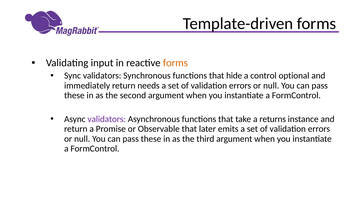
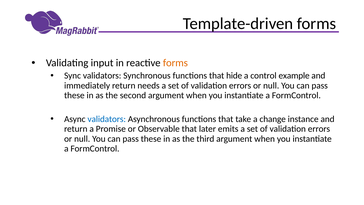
optional: optional -> example
validators at (107, 119) colour: purple -> blue
returns: returns -> change
